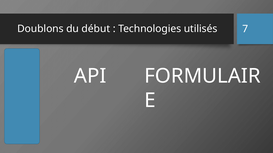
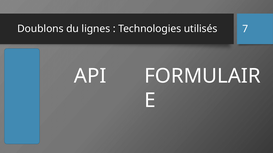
début: début -> lignes
